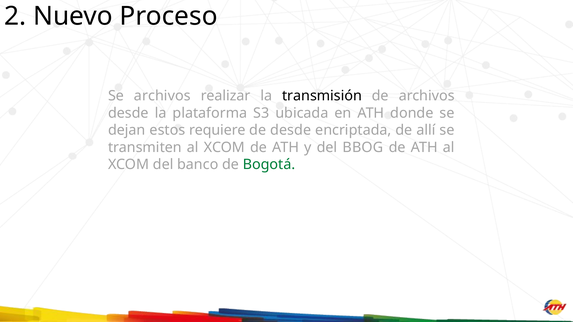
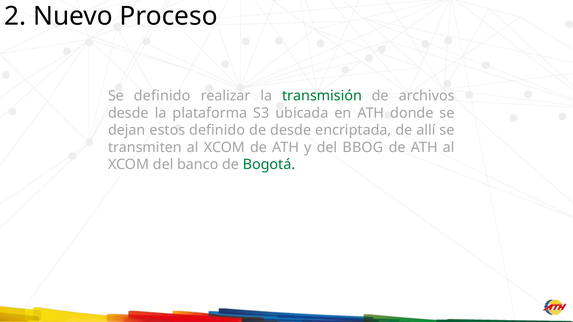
Se archivos: archivos -> definido
transmisión colour: black -> green
estos requiere: requiere -> definido
